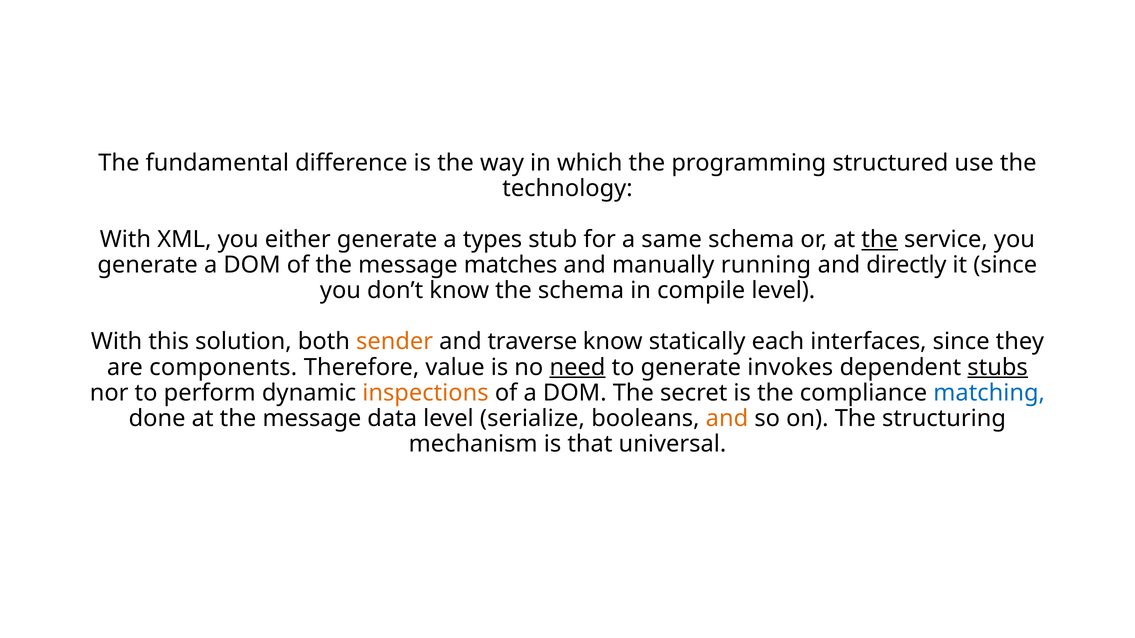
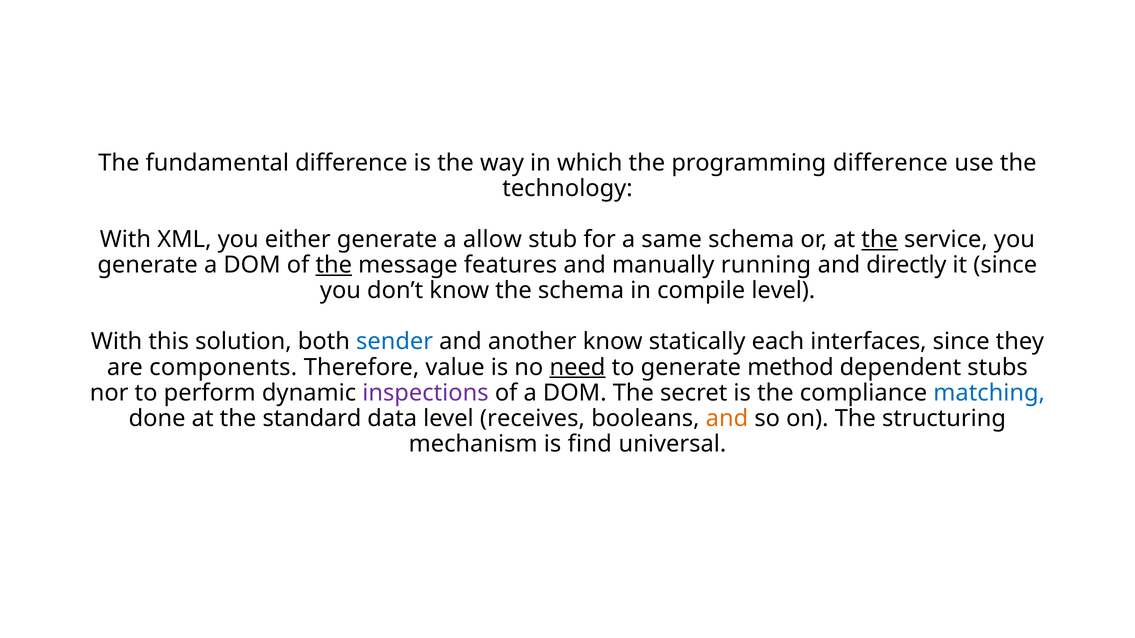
programming structured: structured -> difference
types: types -> allow
the at (334, 265) underline: none -> present
matches: matches -> features
sender colour: orange -> blue
traverse: traverse -> another
invokes: invokes -> method
stubs underline: present -> none
inspections colour: orange -> purple
at the message: message -> standard
serialize: serialize -> receives
that: that -> find
